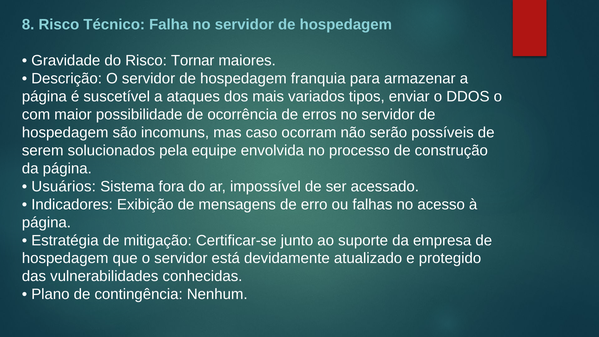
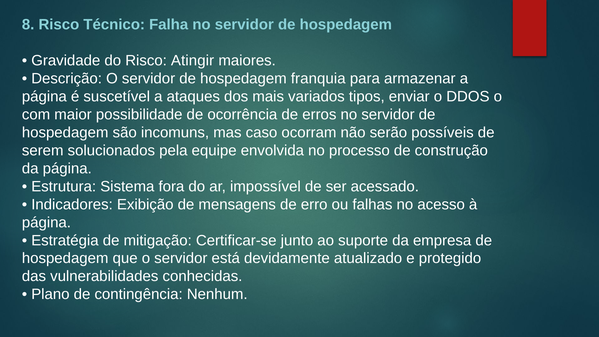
Tornar: Tornar -> Atingir
Usuários: Usuários -> Estrutura
